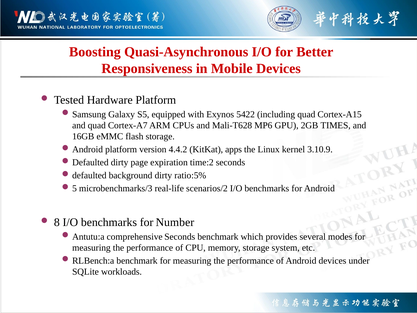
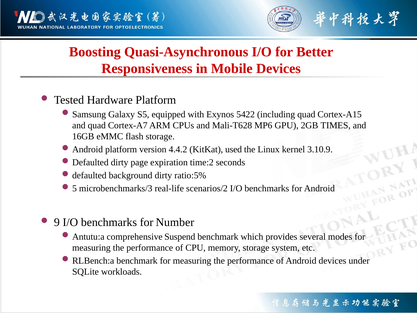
apps: apps -> used
8: 8 -> 9
comprehensive Seconds: Seconds -> Suspend
